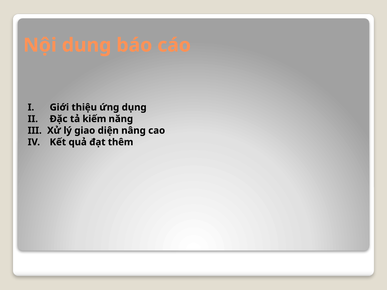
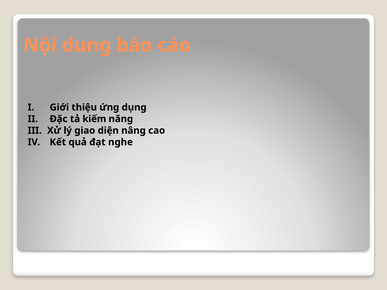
thêm: thêm -> nghe
